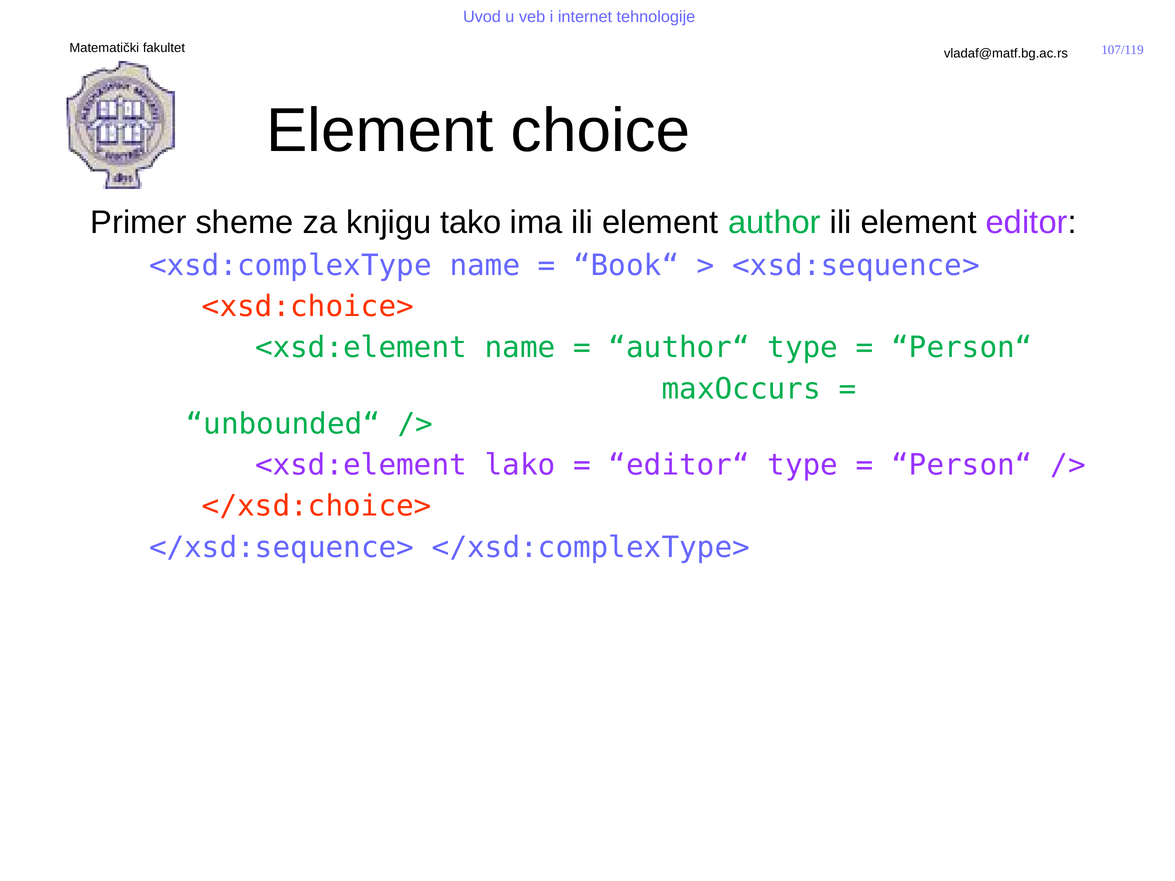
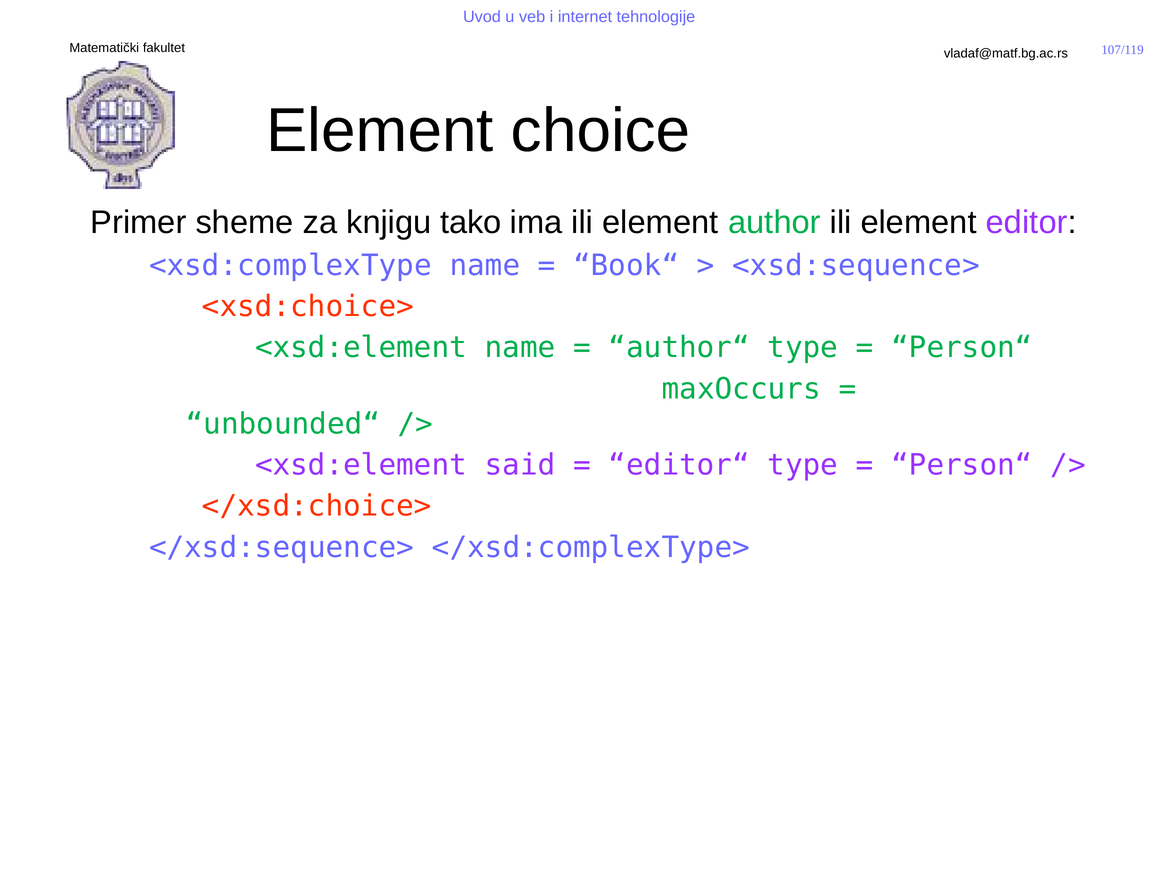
lako: lako -> said
